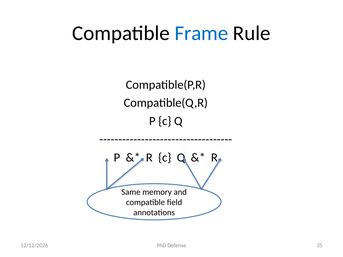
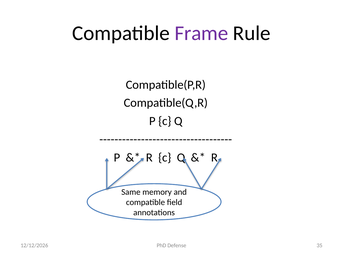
Frame colour: blue -> purple
